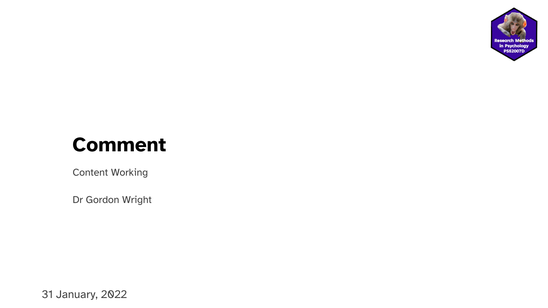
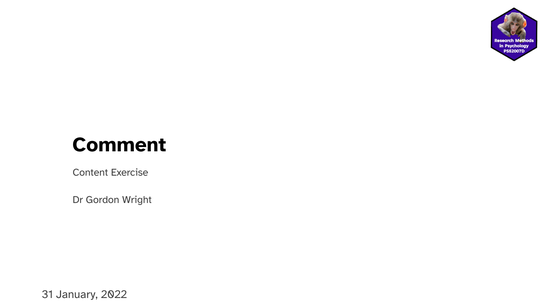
Working: Working -> Exercise
